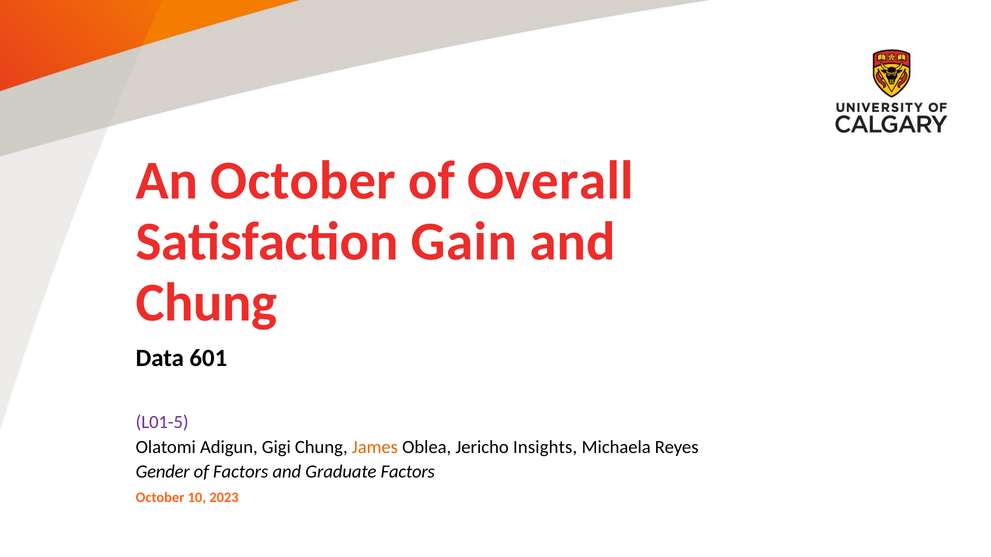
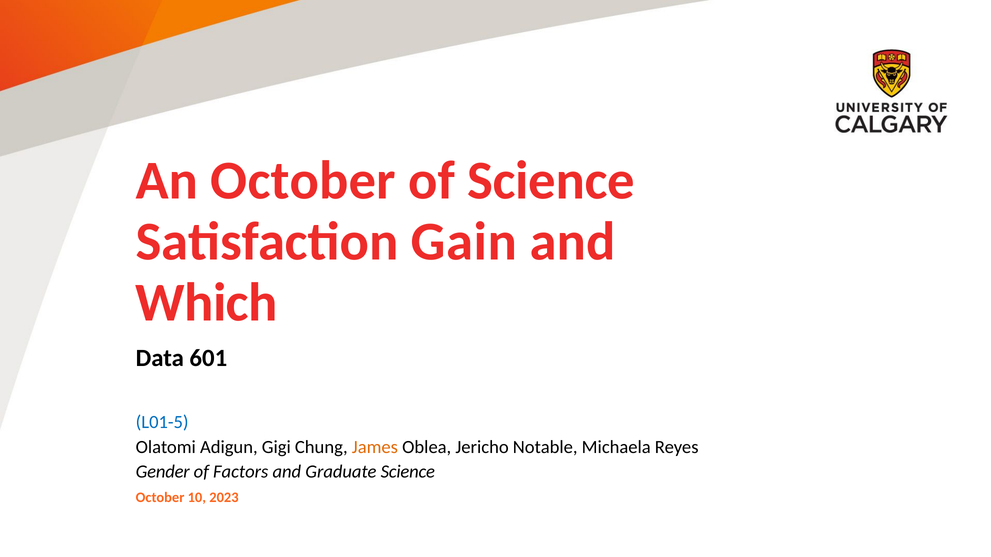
of Overall: Overall -> Science
Chung at (206, 303): Chung -> Which
L01-5 colour: purple -> blue
Insights: Insights -> Notable
Graduate Factors: Factors -> Science
